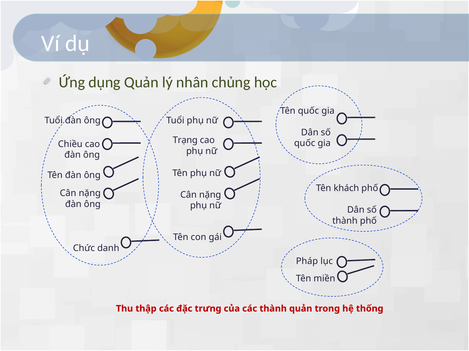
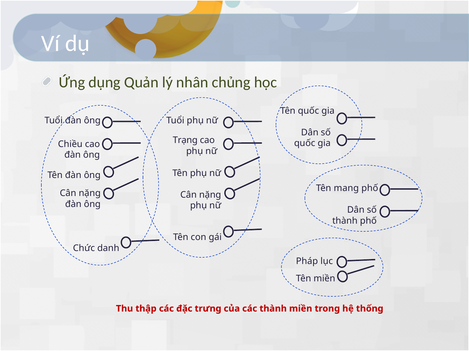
khách: khách -> mang
thành quản: quản -> miền
